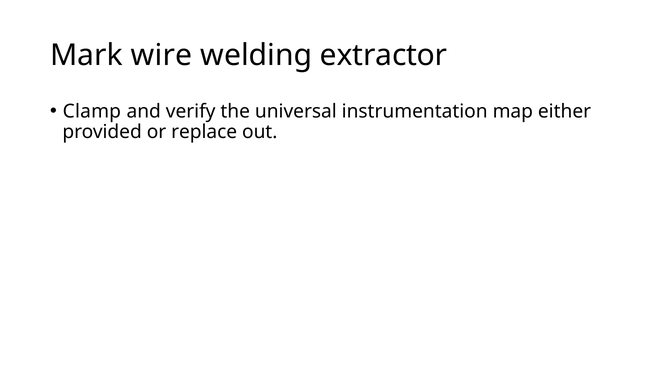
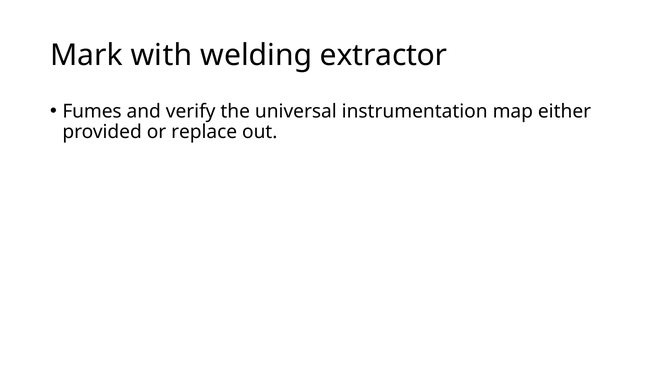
wire: wire -> with
Clamp: Clamp -> Fumes
